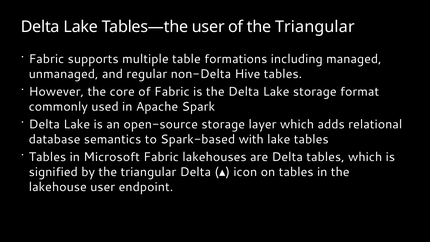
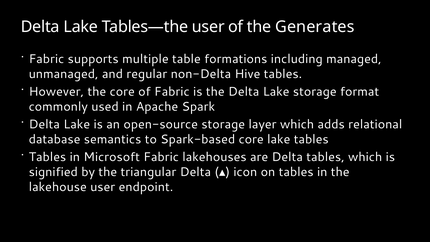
of the Triangular: Triangular -> Generates
Spark-based with: with -> core
